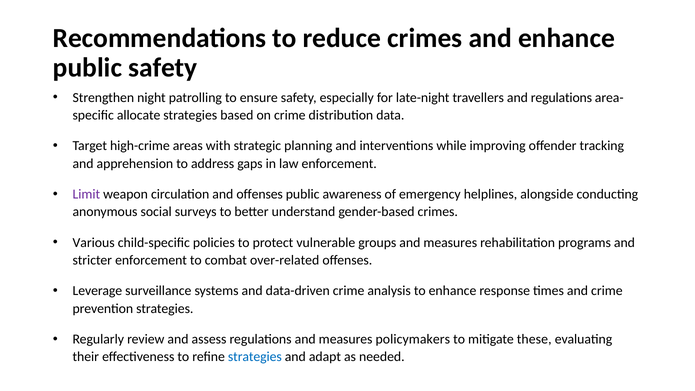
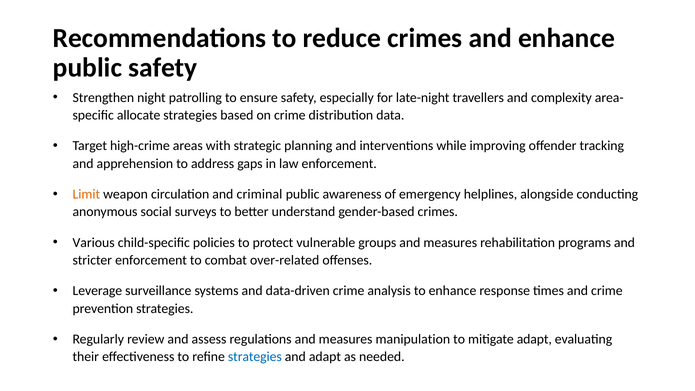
and regulations: regulations -> complexity
Limit colour: purple -> orange
and offenses: offenses -> criminal
policymakers: policymakers -> manipulation
mitigate these: these -> adapt
